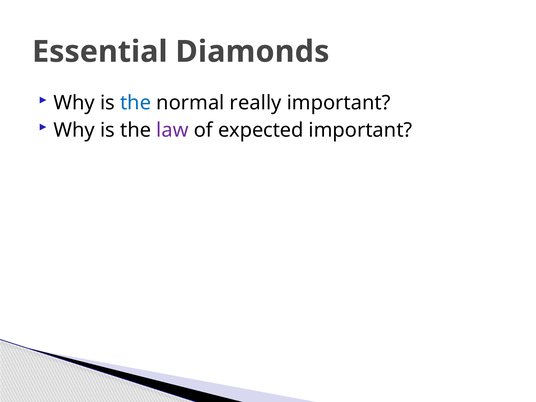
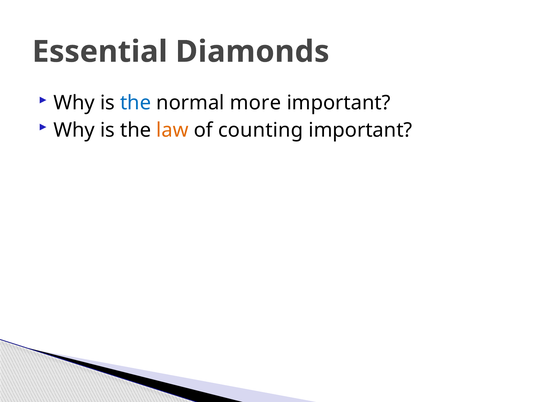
really: really -> more
law colour: purple -> orange
expected: expected -> counting
